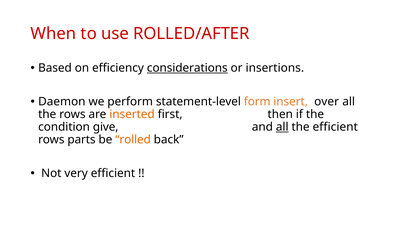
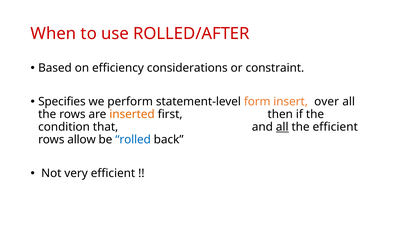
considerations underline: present -> none
insertions: insertions -> constraint
Daemon: Daemon -> Specifies
give: give -> that
parts: parts -> allow
rolled colour: orange -> blue
